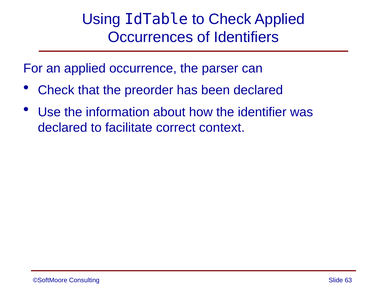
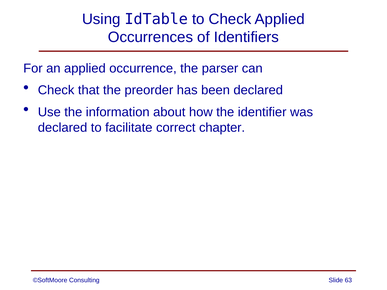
context: context -> chapter
